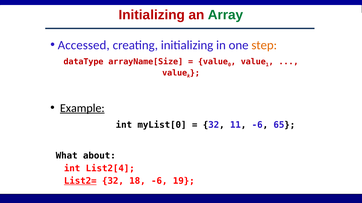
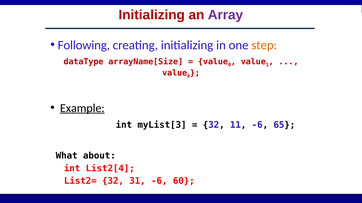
Array colour: green -> purple
Accessed: Accessed -> Following
myList[0: myList[0 -> myList[3
List2= underline: present -> none
18: 18 -> 31
19: 19 -> 60
